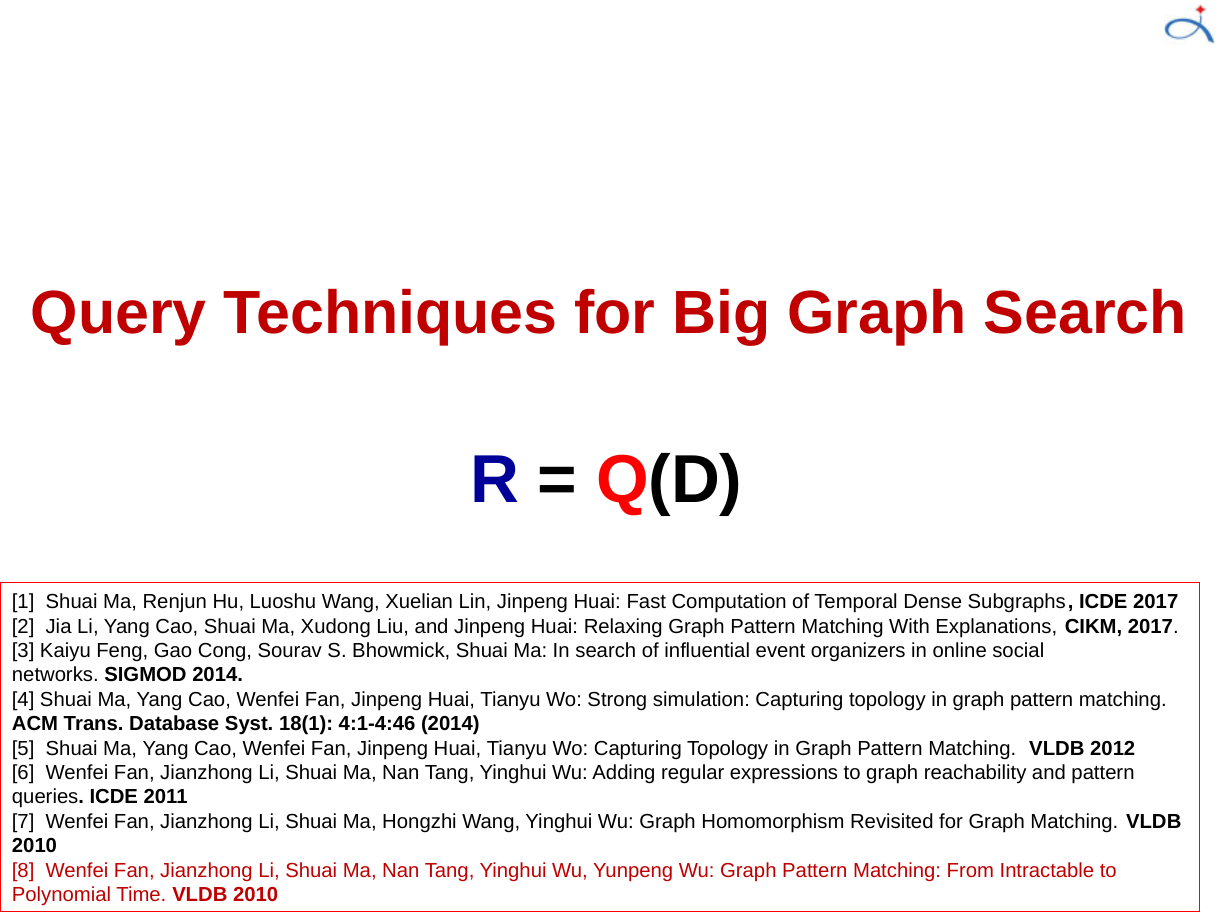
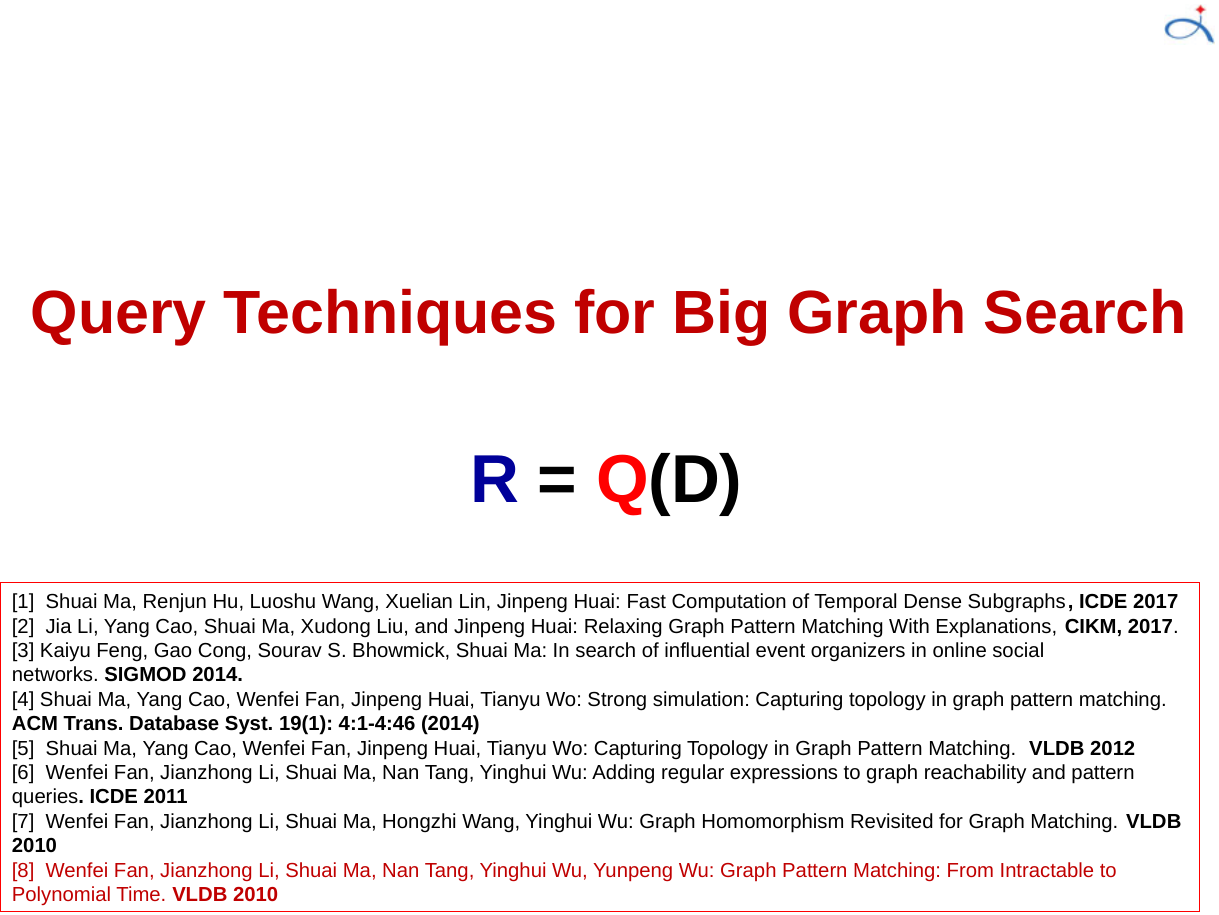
18(1: 18(1 -> 19(1
